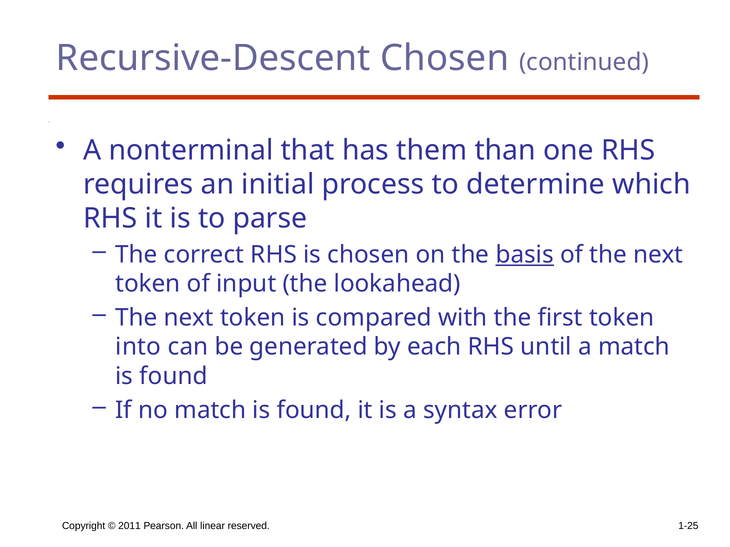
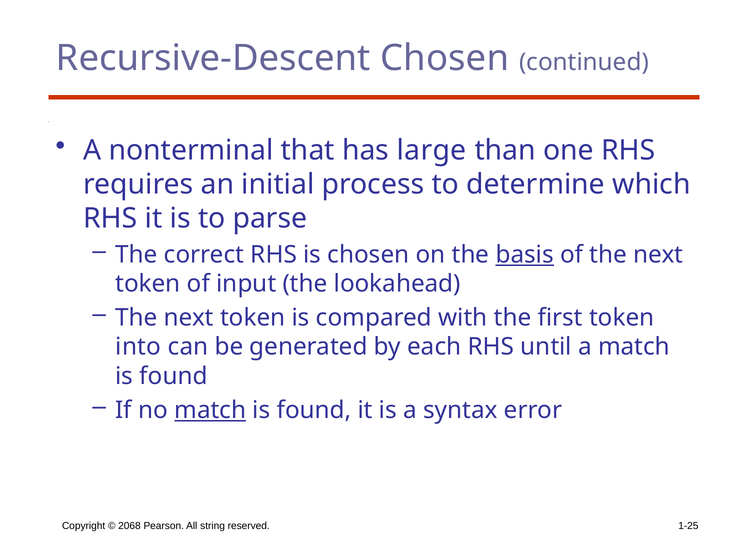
them: them -> large
match at (210, 411) underline: none -> present
2011: 2011 -> 2068
linear: linear -> string
